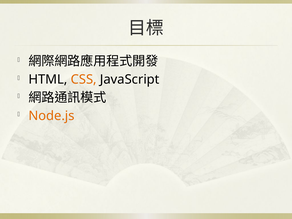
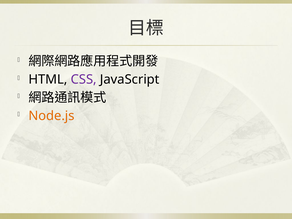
CSS colour: orange -> purple
